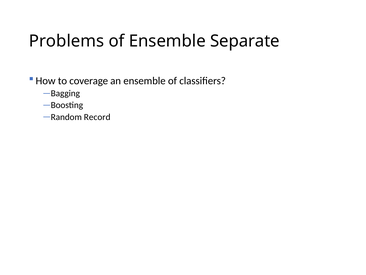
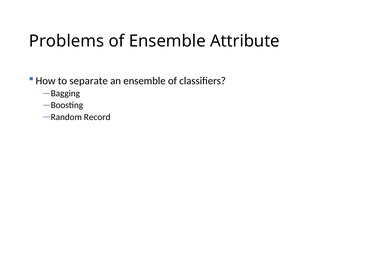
Separate: Separate -> Attribute
coverage: coverage -> separate
